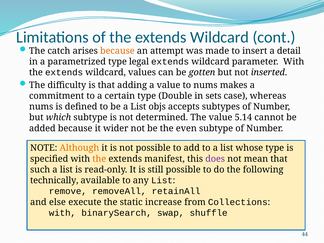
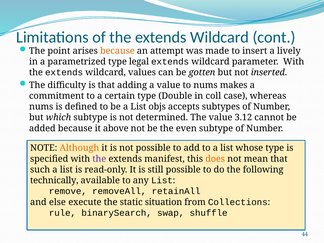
catch: catch -> point
detail: detail -> lively
sets: sets -> coll
5.14: 5.14 -> 3.12
wider: wider -> above
the at (99, 159) colour: orange -> purple
does colour: purple -> orange
increase: increase -> situation
with at (62, 213): with -> rule
